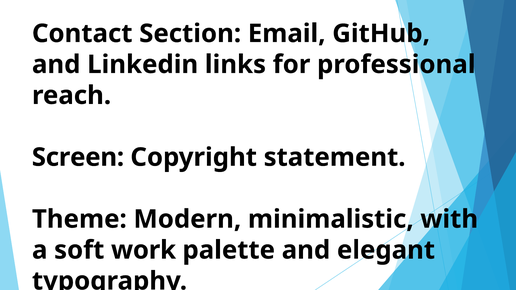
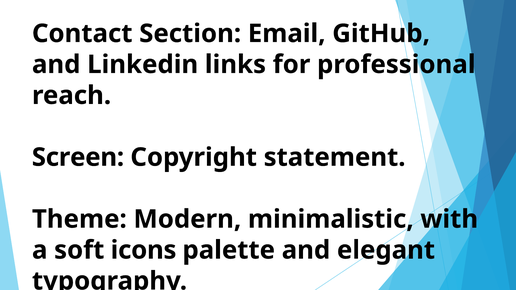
work: work -> icons
